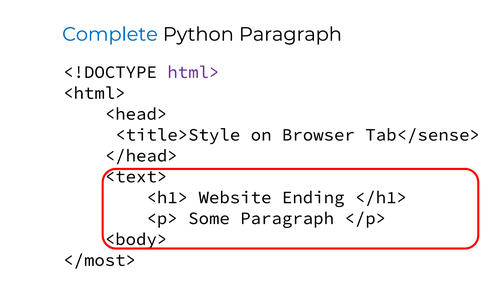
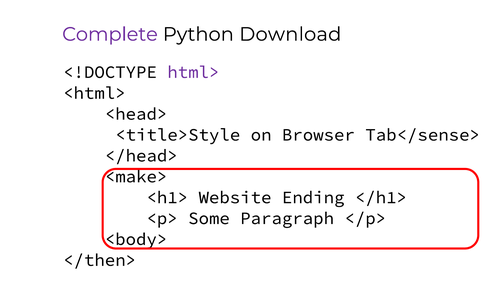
Complete colour: blue -> purple
Python Paragraph: Paragraph -> Download
<text>: <text> -> <make>
</most>: </most> -> </then>
